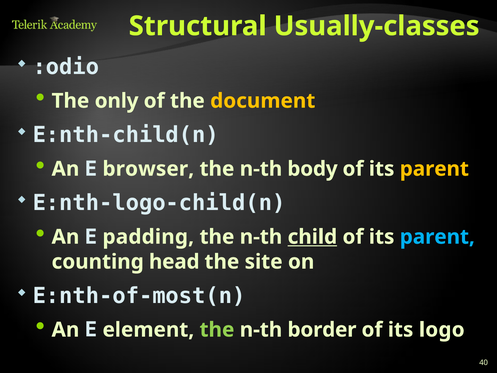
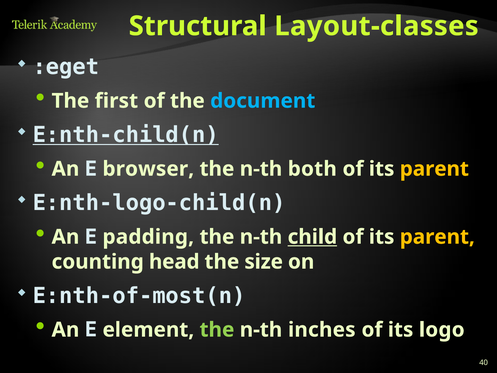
Usually-classes: Usually-classes -> Layout-classes
:odio: :odio -> :eget
only: only -> first
document colour: yellow -> light blue
E:nth-child(n underline: none -> present
body: body -> both
parent at (437, 237) colour: light blue -> yellow
site: site -> size
border: border -> inches
